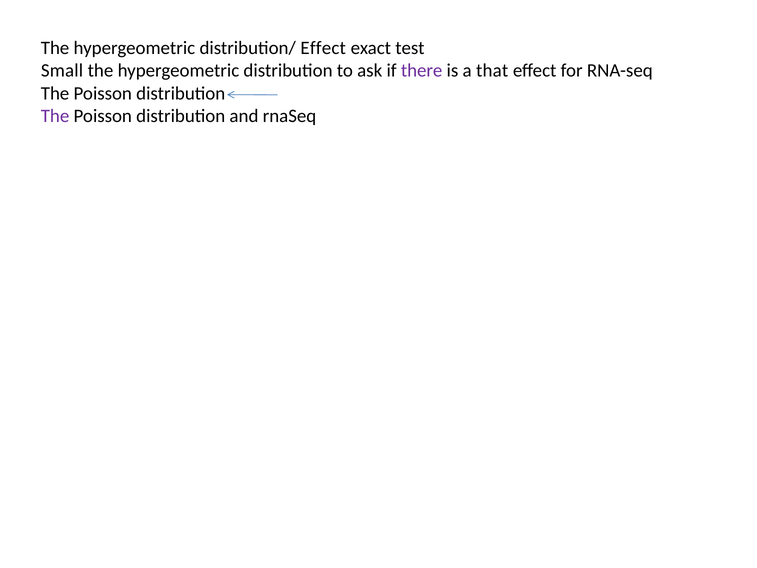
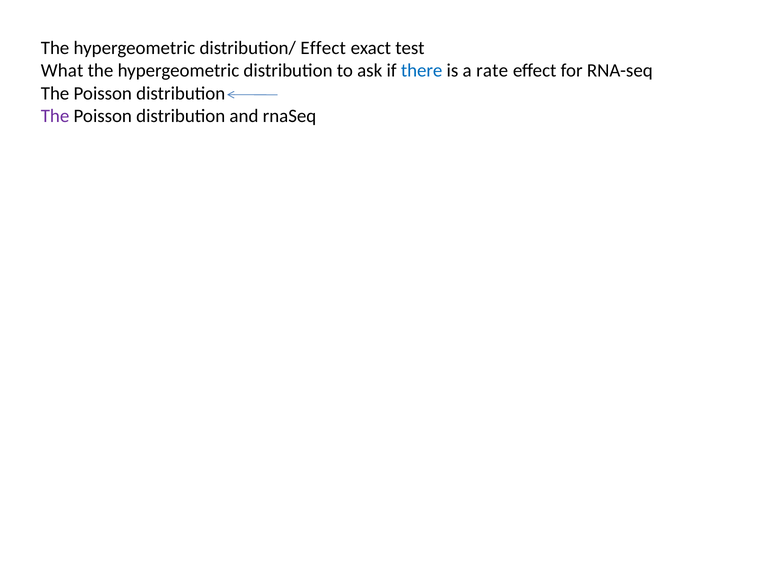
Small: Small -> What
there colour: purple -> blue
that: that -> rate
